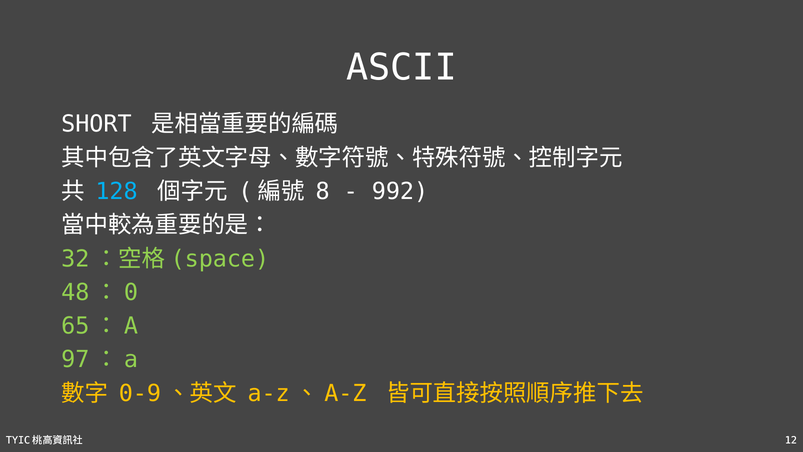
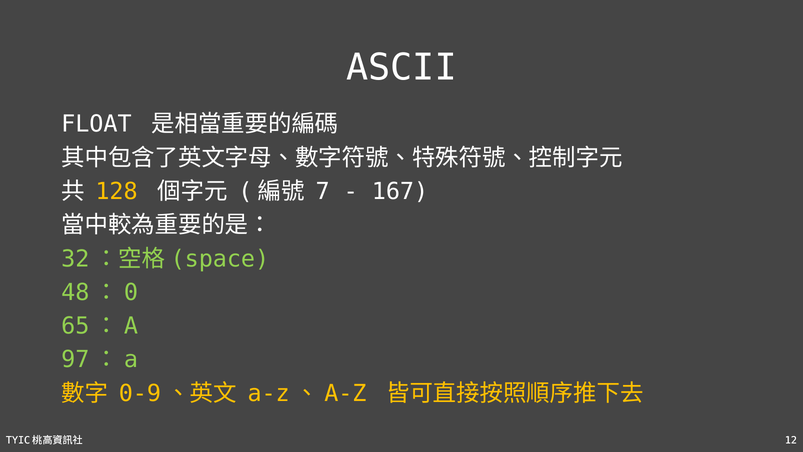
SHORT: SHORT -> FLOAT
128 colour: light blue -> yellow
8: 8 -> 7
992: 992 -> 167
